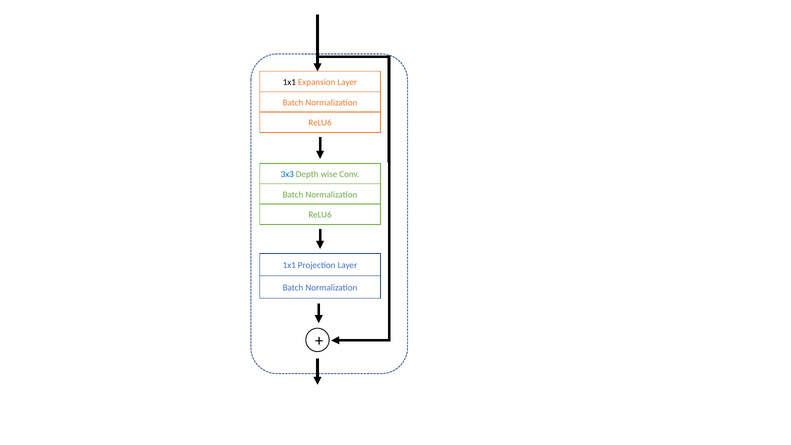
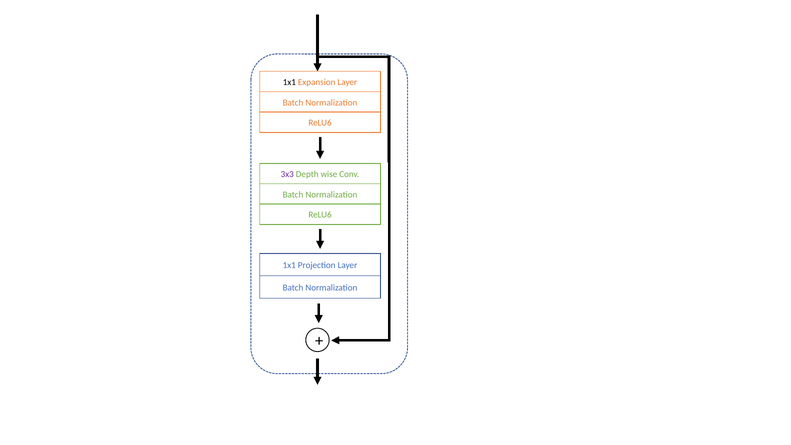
3x3 colour: blue -> purple
